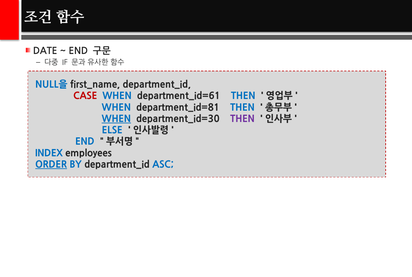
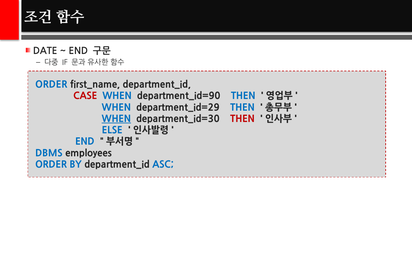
NULL을 at (51, 85): NULL을 -> ORDER
department_id=61: department_id=61 -> department_id=90
department_id=81: department_id=81 -> department_id=29
THEN at (242, 119) colour: purple -> red
INDEX: INDEX -> DBMS
ORDER at (51, 165) underline: present -> none
